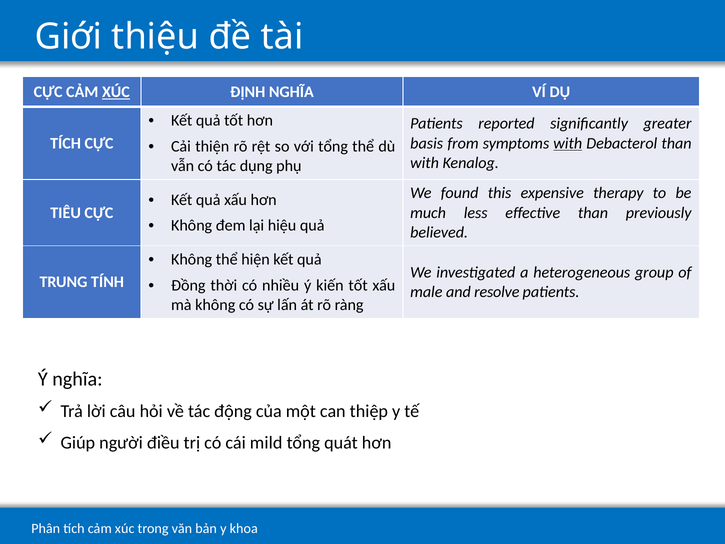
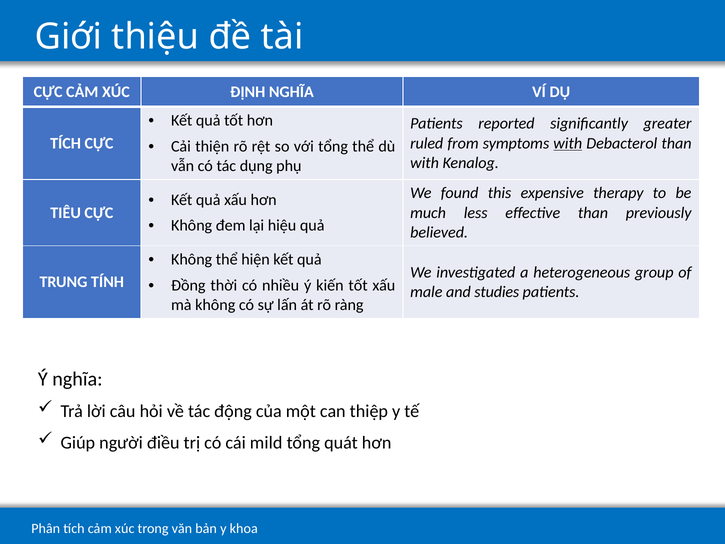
XÚC at (116, 92) underline: present -> none
basis: basis -> ruled
resolve: resolve -> studies
